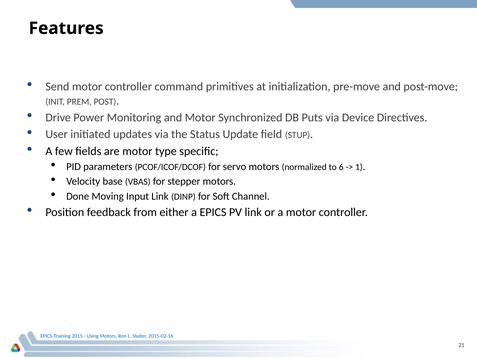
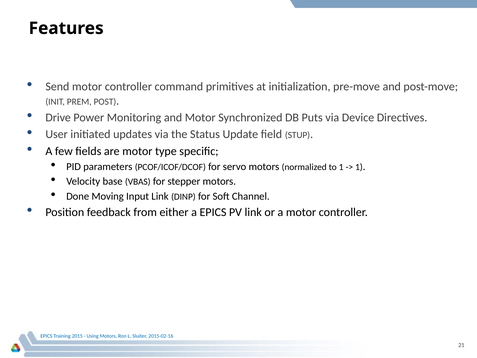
to 6: 6 -> 1
